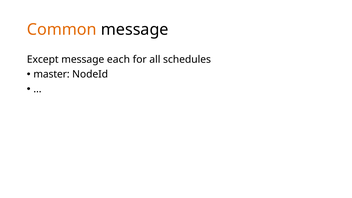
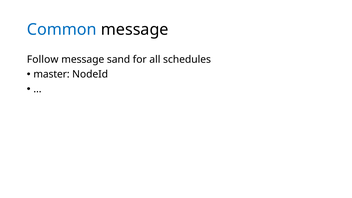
Common colour: orange -> blue
Except: Except -> Follow
each: each -> sand
